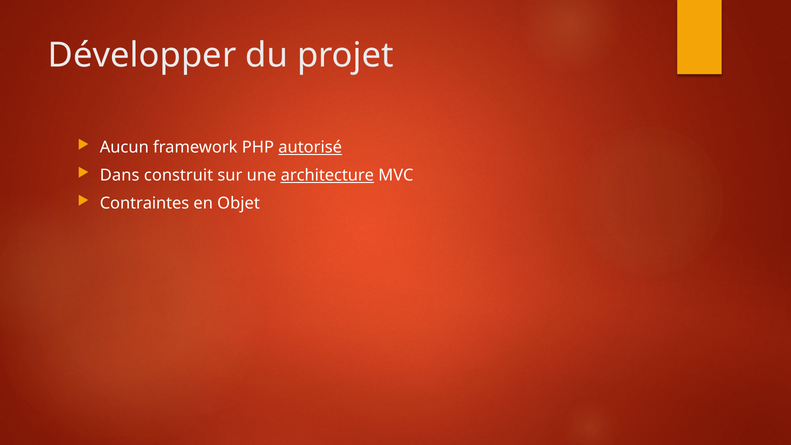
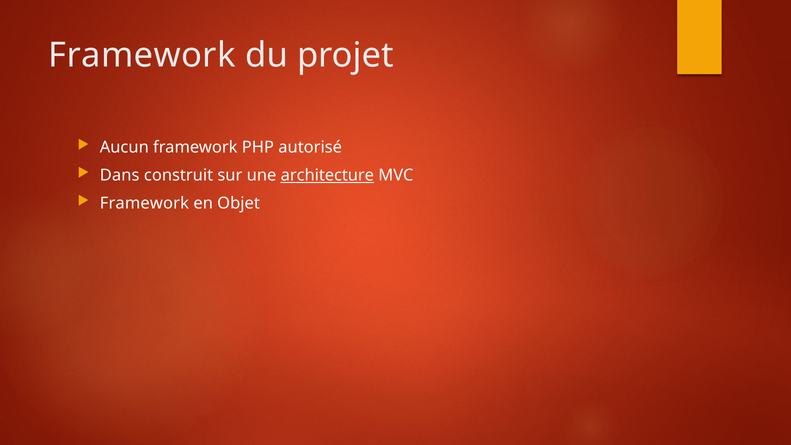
Développer at (142, 56): Développer -> Framework
autorisé underline: present -> none
Contraintes at (145, 203): Contraintes -> Framework
